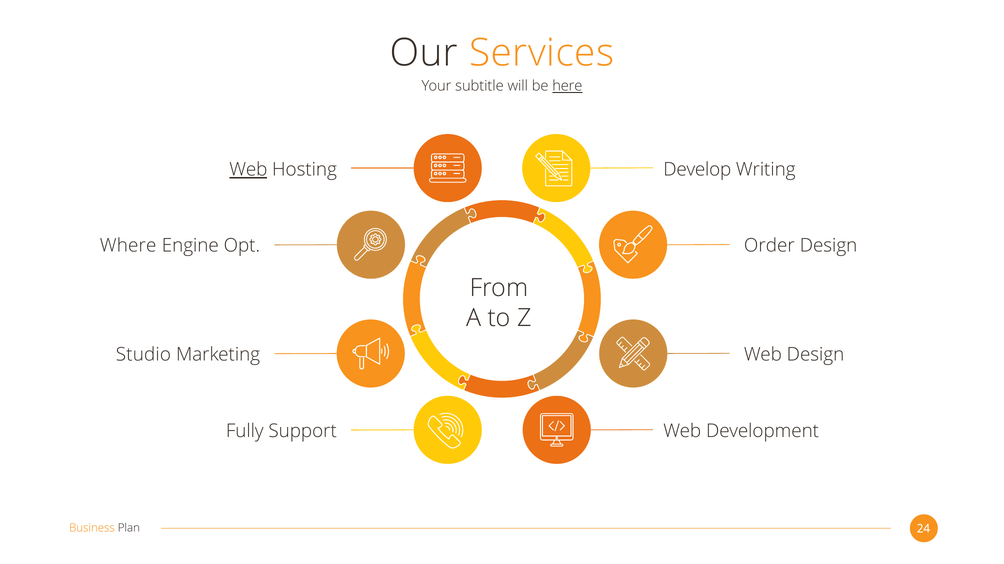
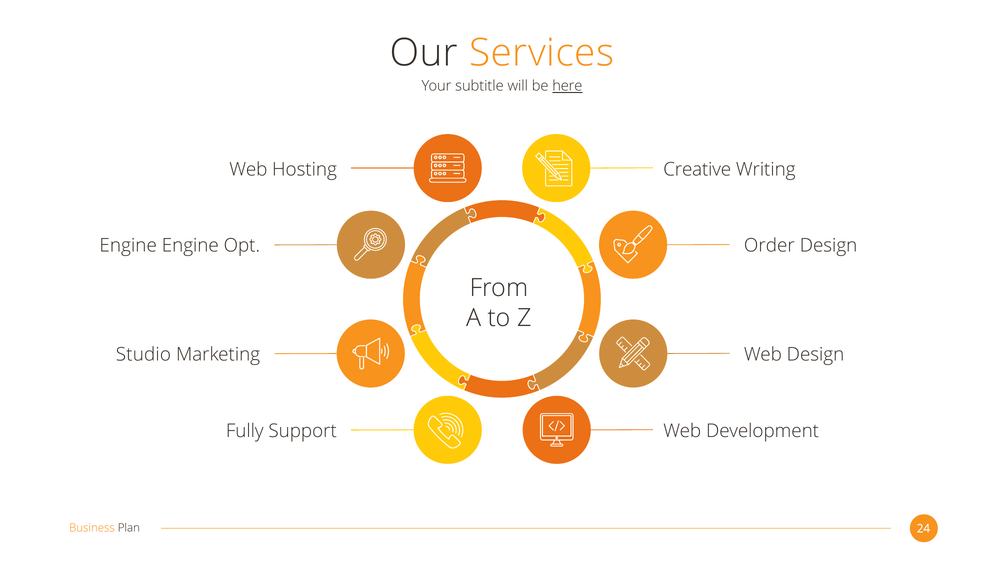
Web at (248, 170) underline: present -> none
Develop: Develop -> Creative
Where at (128, 246): Where -> Engine
